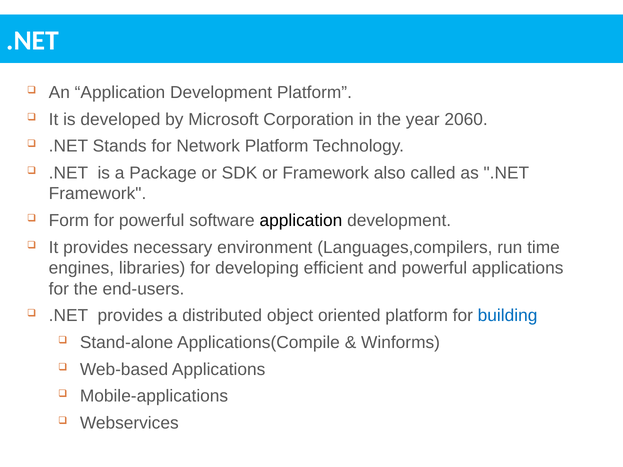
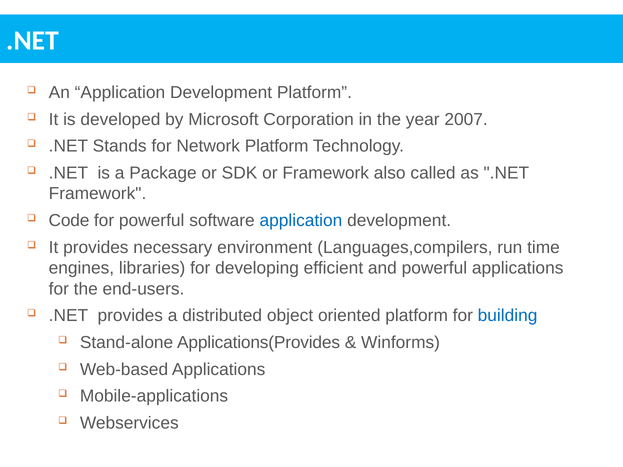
2060: 2060 -> 2007
Form: Form -> Code
application at (301, 221) colour: black -> blue
Applications(Compile: Applications(Compile -> Applications(Provides
